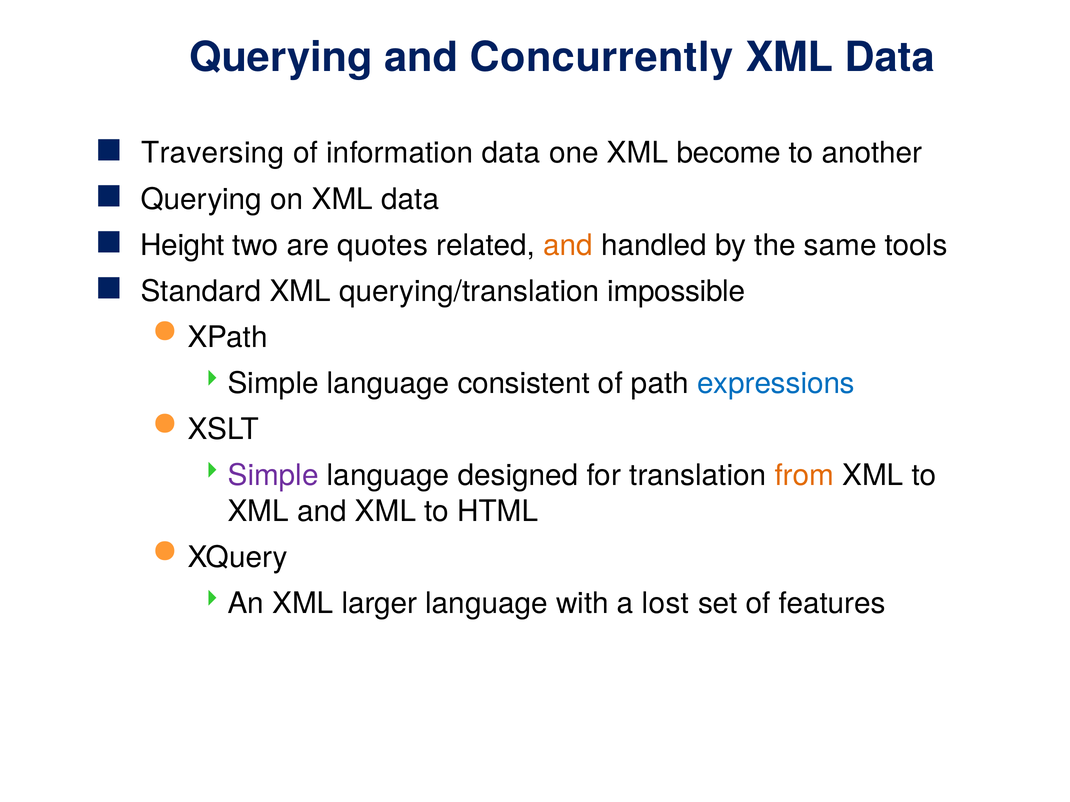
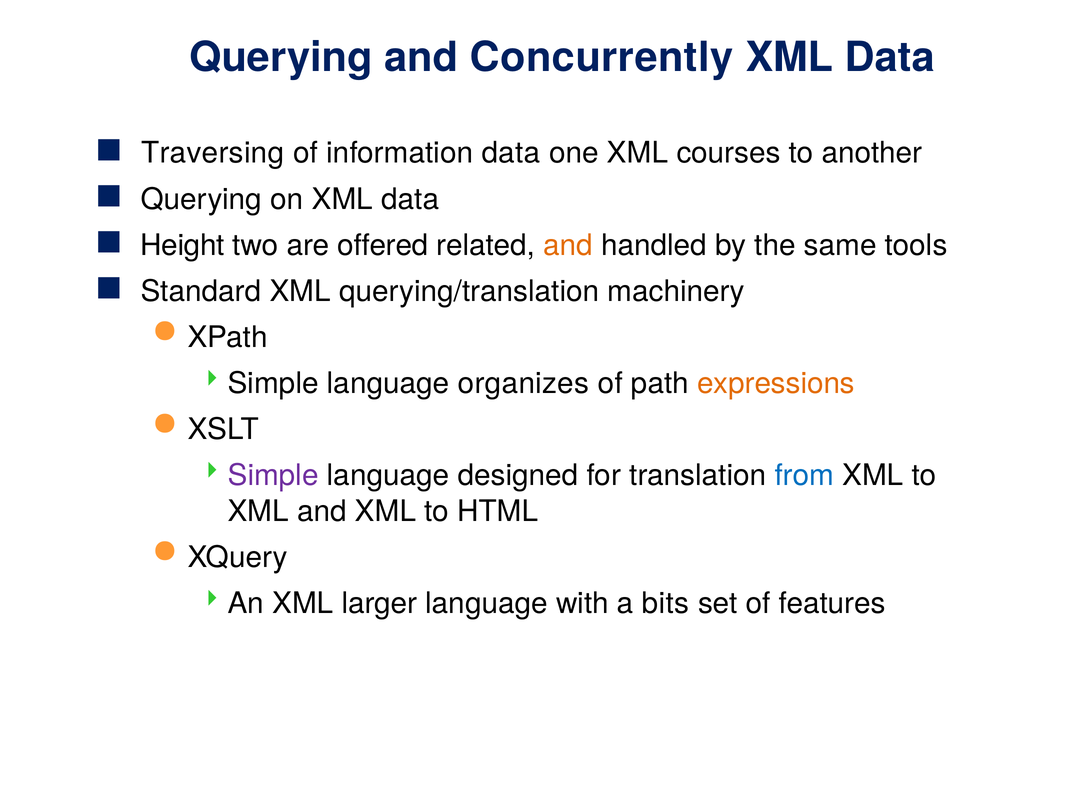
become: become -> courses
quotes: quotes -> offered
impossible: impossible -> machinery
consistent: consistent -> organizes
expressions colour: blue -> orange
from colour: orange -> blue
lost: lost -> bits
